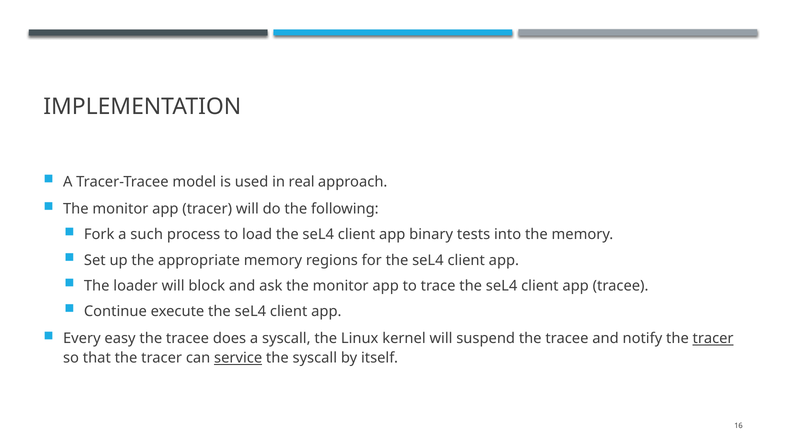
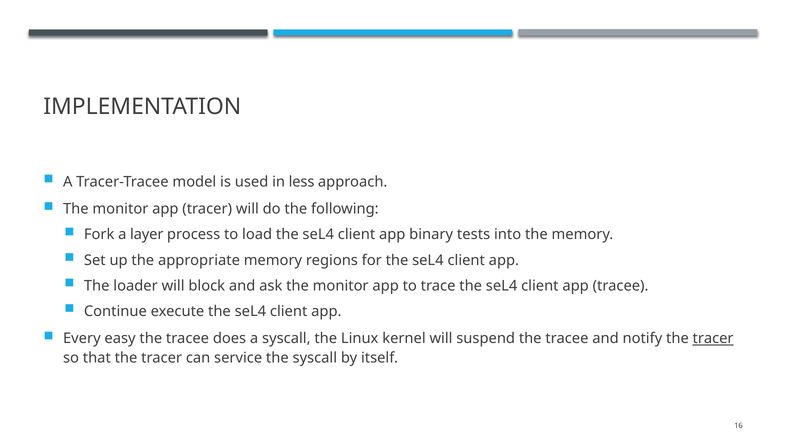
real: real -> less
such: such -> layer
service underline: present -> none
